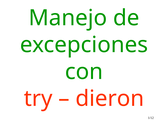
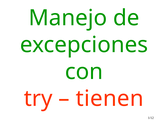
dieron: dieron -> tienen
